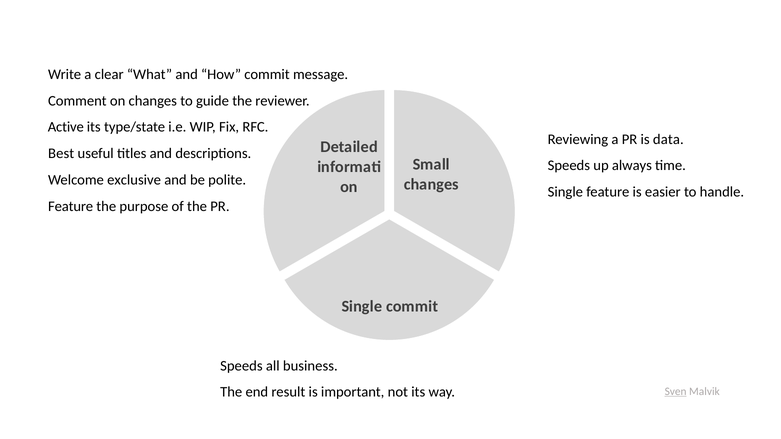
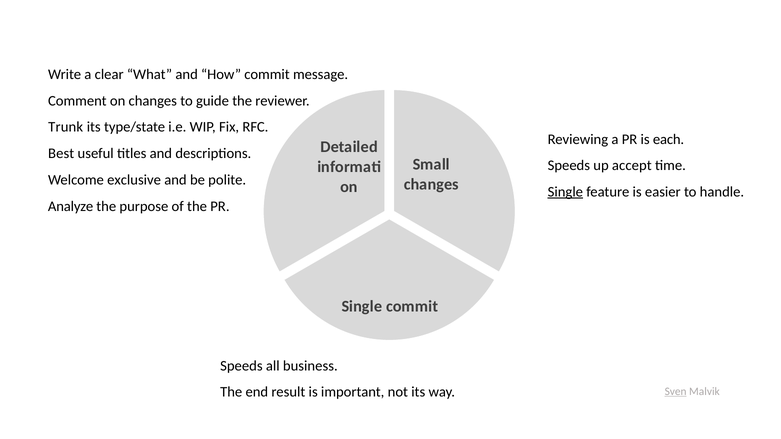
Active: Active -> Trunk
data: data -> each
always: always -> accept
Single at (565, 192) underline: none -> present
Feature at (71, 206): Feature -> Analyze
